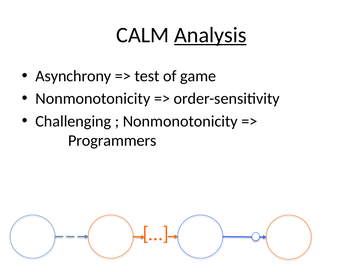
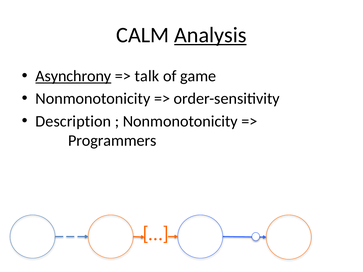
Asynchrony underline: none -> present
test: test -> talk
Challenging: Challenging -> Description
